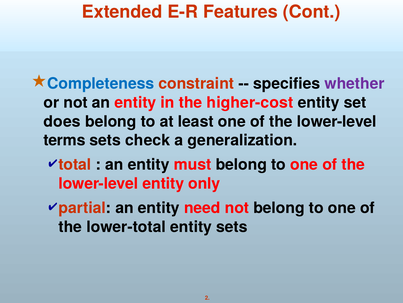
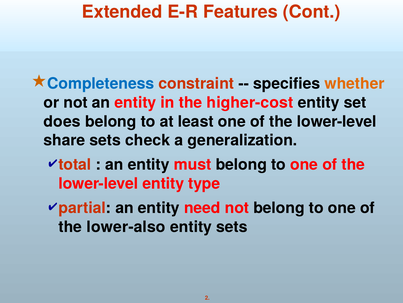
whether colour: purple -> orange
terms: terms -> share
only: only -> type
lower-total: lower-total -> lower-also
